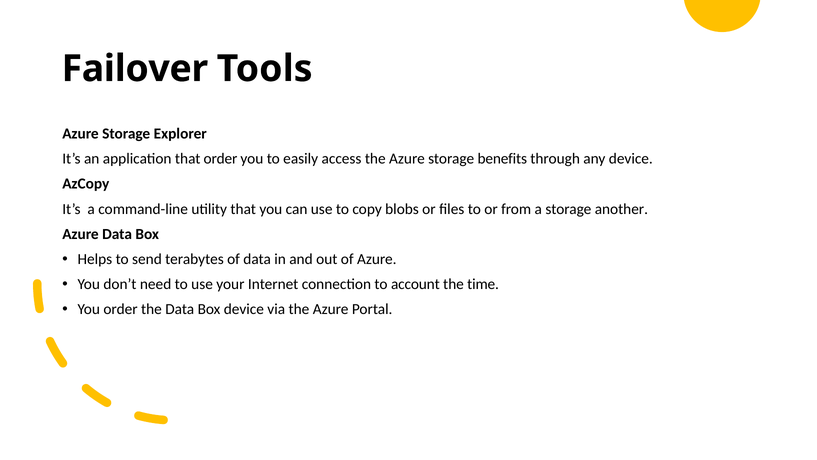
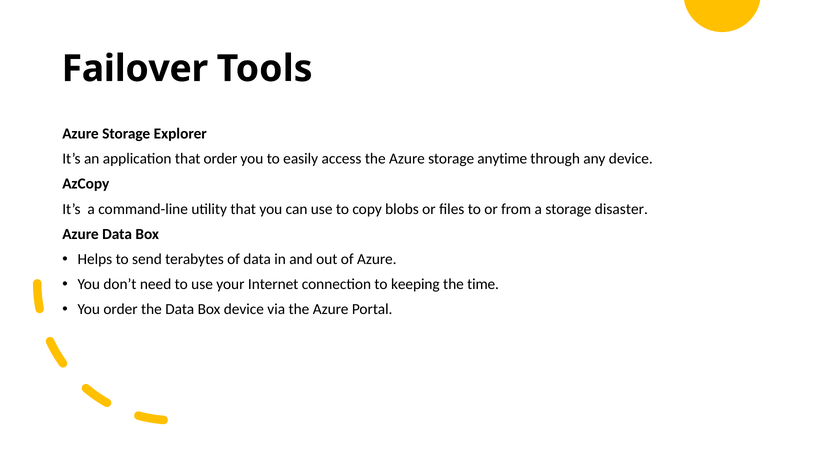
benefits: benefits -> anytime
another: another -> disaster
account: account -> keeping
